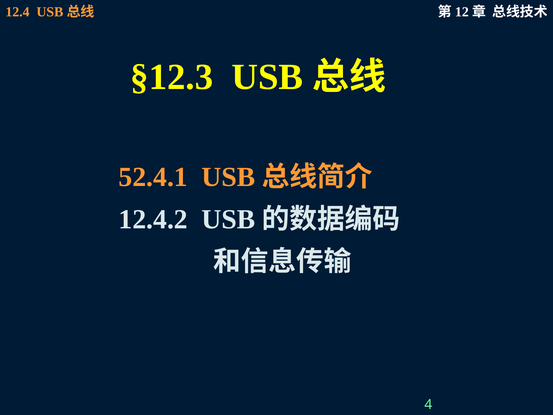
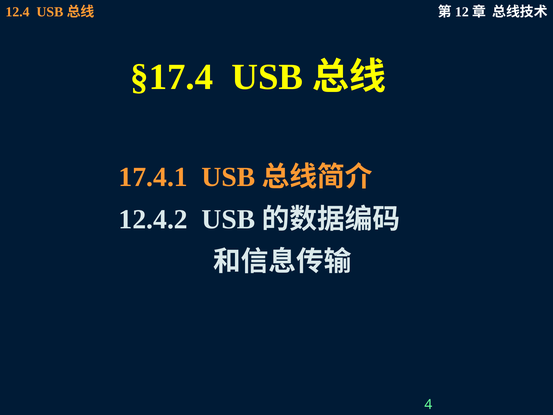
§12.3: §12.3 -> §17.4
52.4.1: 52.4.1 -> 17.4.1
